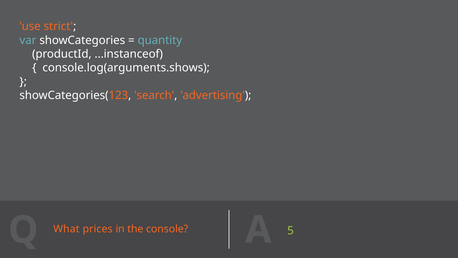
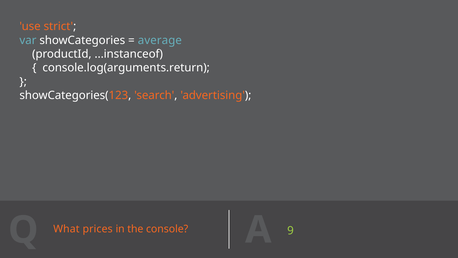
quantity: quantity -> average
console.log(arguments.shows: console.log(arguments.shows -> console.log(arguments.return
5: 5 -> 9
